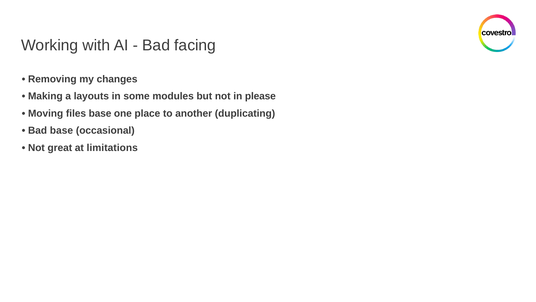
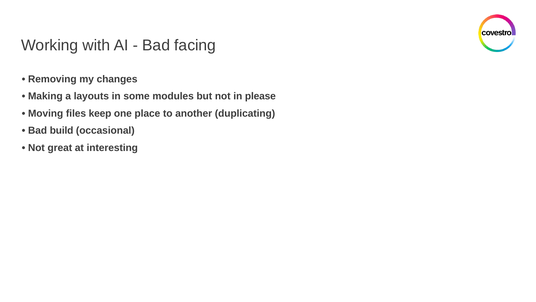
files base: base -> keep
Bad base: base -> build
limitations: limitations -> interesting
